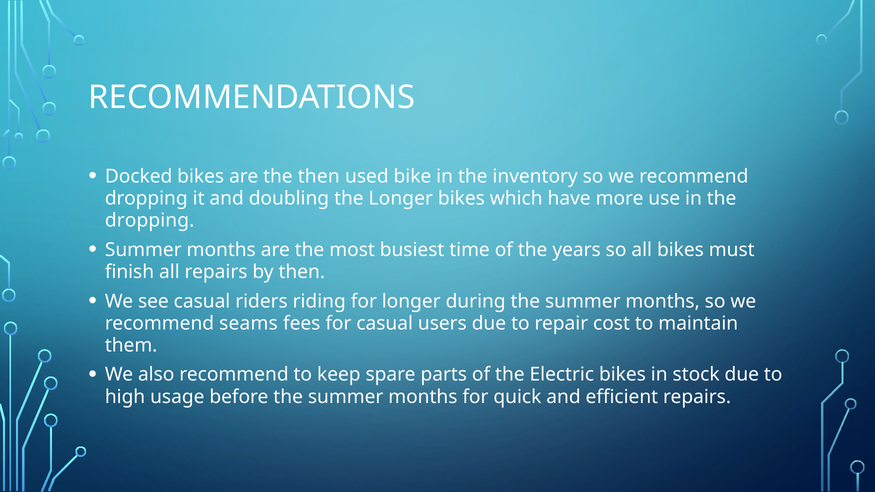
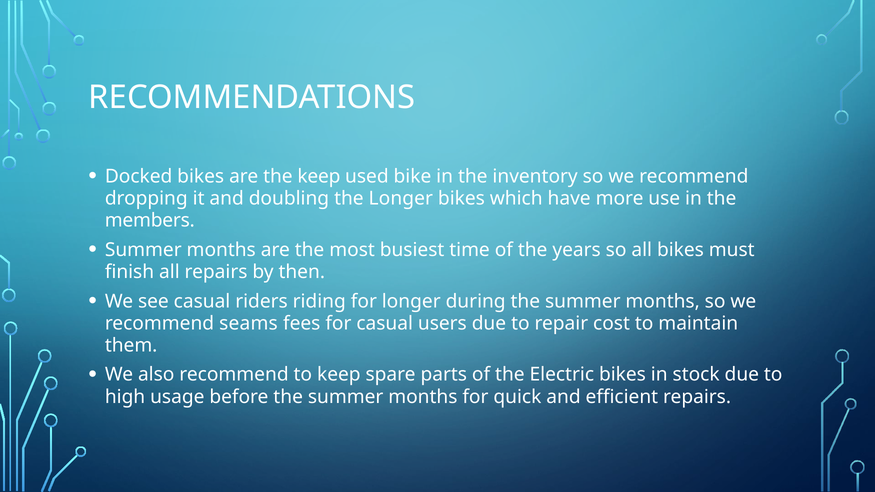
the then: then -> keep
dropping at (150, 221): dropping -> members
